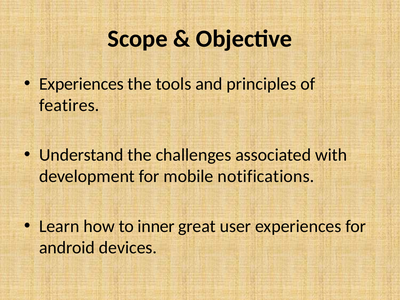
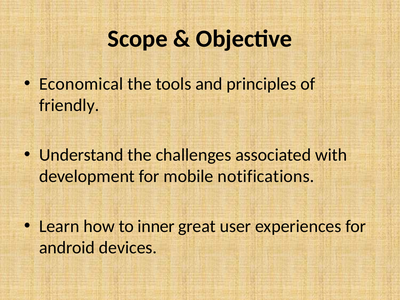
Experiences at (81, 84): Experiences -> Economical
featires: featires -> friendly
